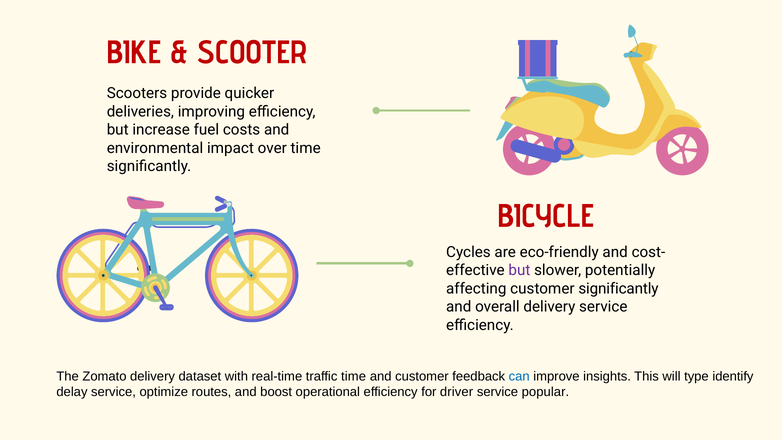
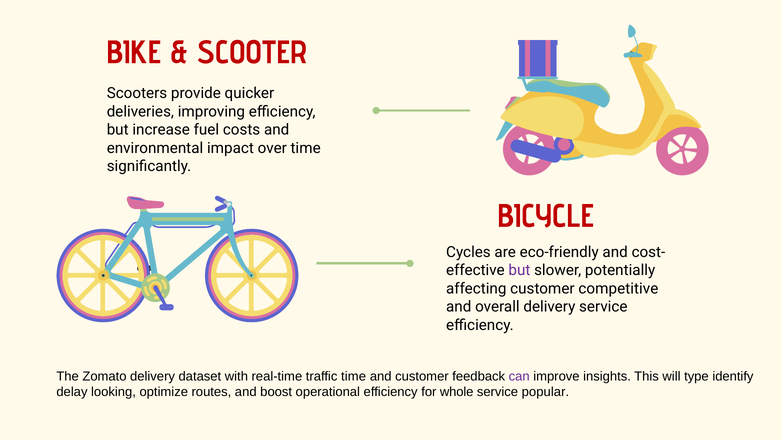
customer significantly: significantly -> competitive
can colour: blue -> purple
delay service: service -> looking
driver: driver -> whole
